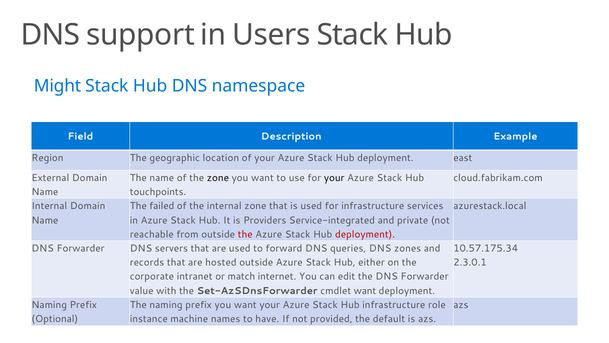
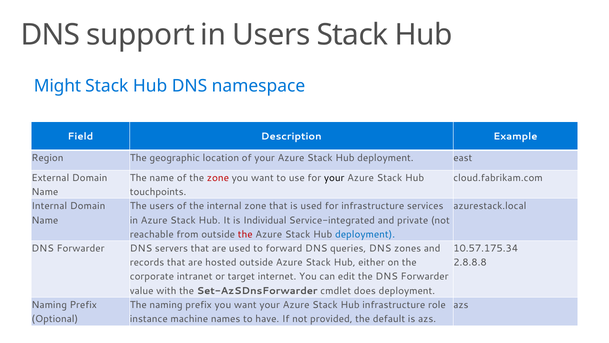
zone at (218, 178) colour: black -> red
The failed: failed -> users
Providers: Providers -> Individual
deployment at (365, 234) colour: red -> blue
2.3.0.1: 2.3.0.1 -> 2.8.8.8
match: match -> target
cmdlet want: want -> does
